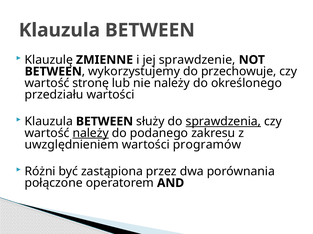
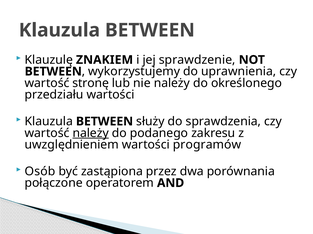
ZMIENNE: ZMIENNE -> ZNAKIEM
przechowuje: przechowuje -> uprawnienia
sprawdzenia underline: present -> none
Różni: Różni -> Osób
